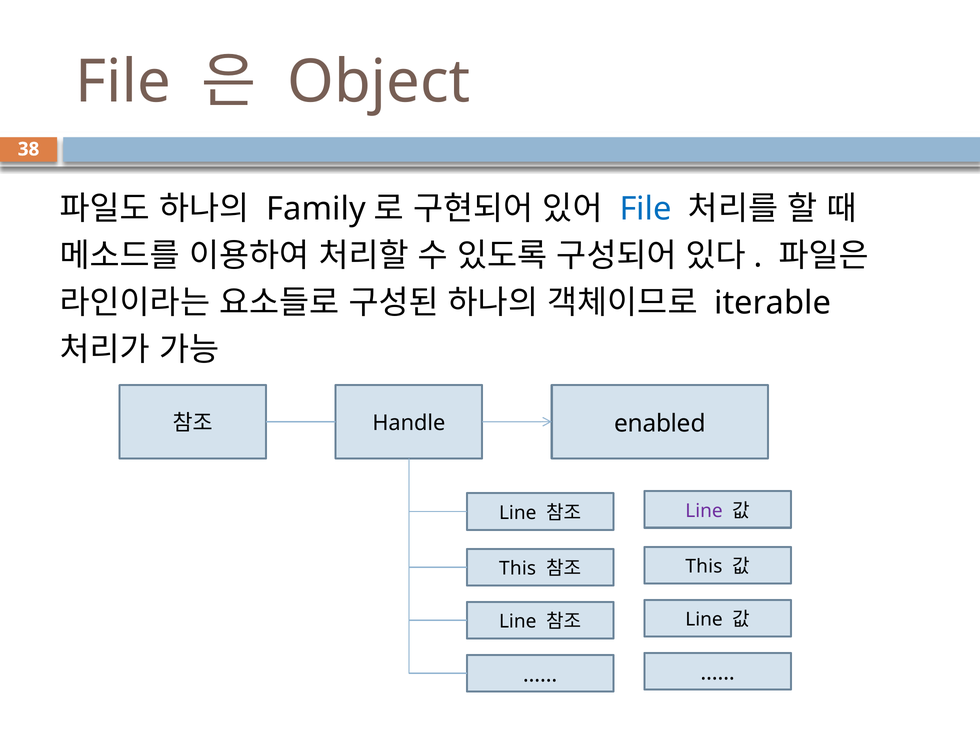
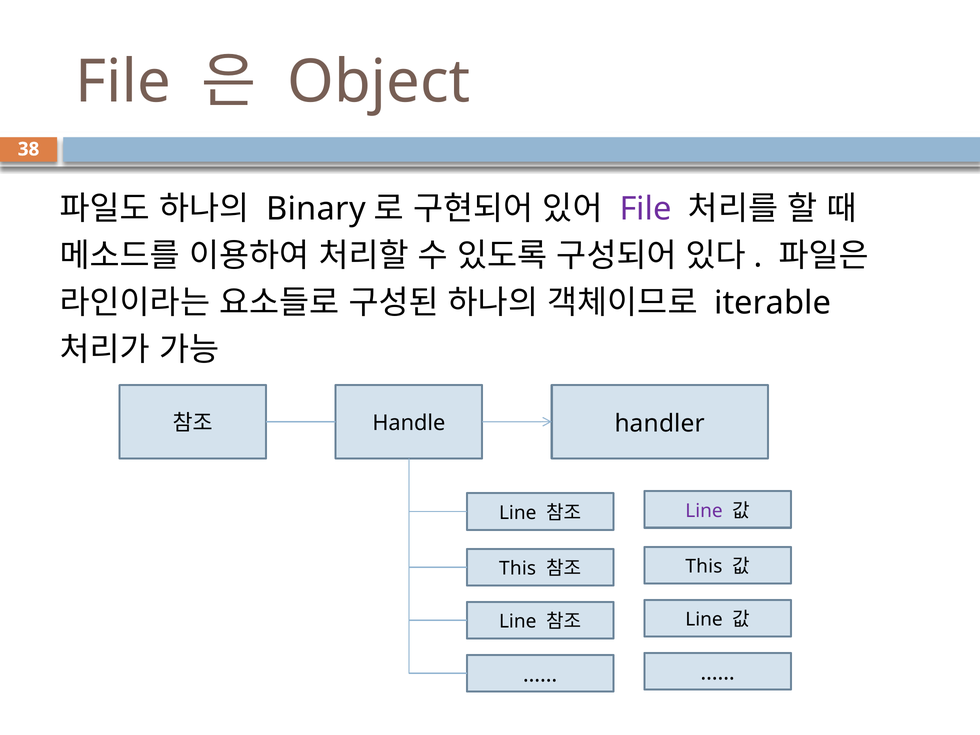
Family: Family -> Binary
File at (646, 209) colour: blue -> purple
enabled: enabled -> handler
